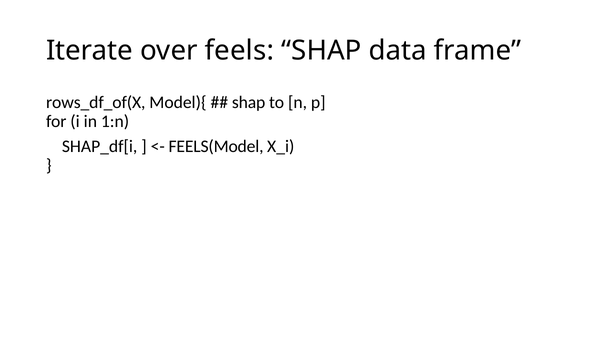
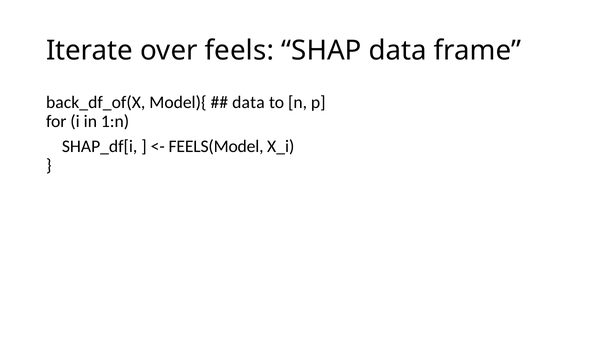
rows_df_of(X: rows_df_of(X -> back_df_of(X
shap at (249, 102): shap -> data
